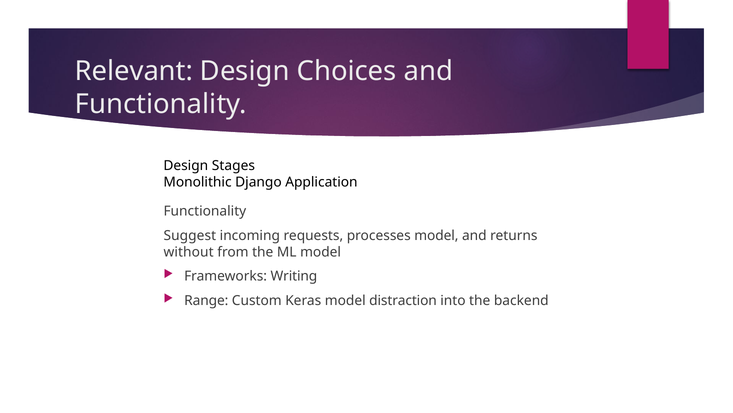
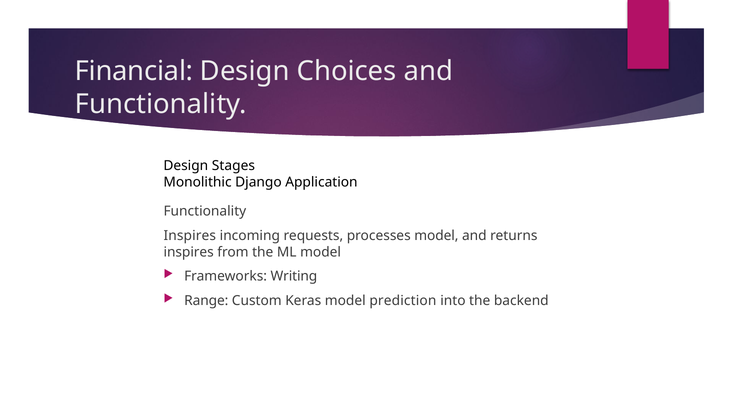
Relevant: Relevant -> Financial
Suggest at (190, 235): Suggest -> Inspires
without at (189, 252): without -> inspires
distraction: distraction -> prediction
